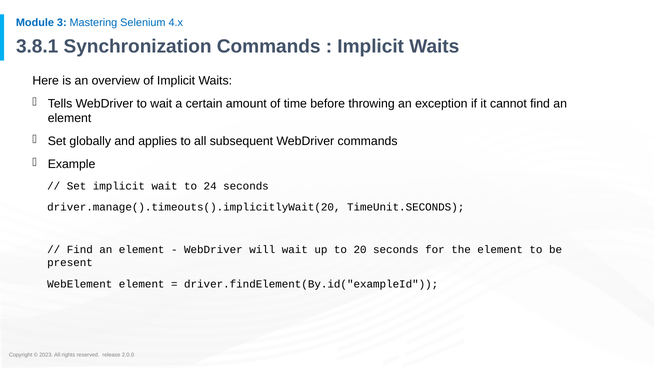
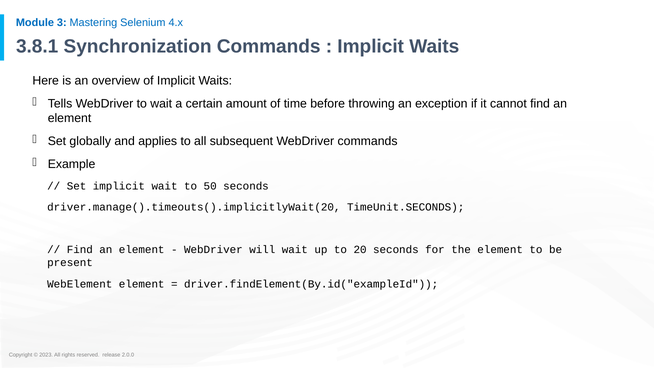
24: 24 -> 50
